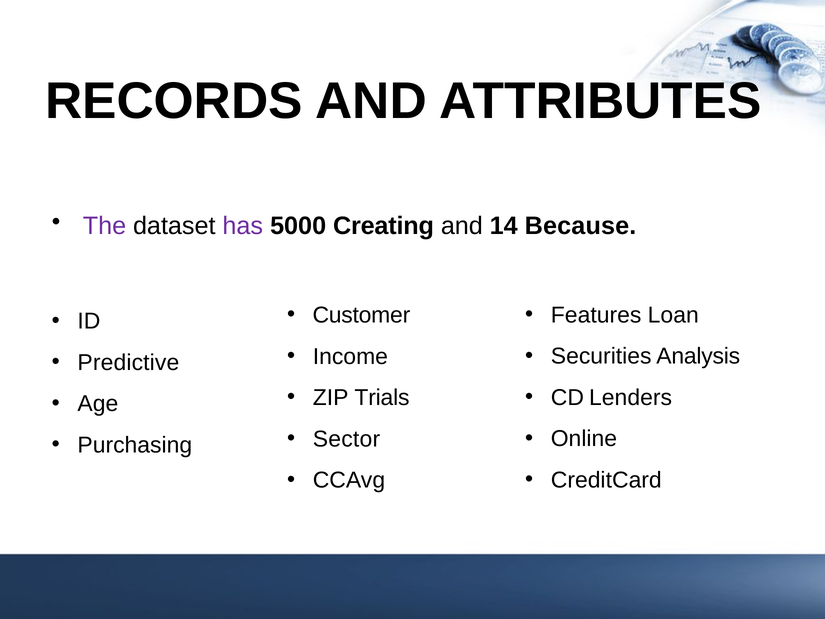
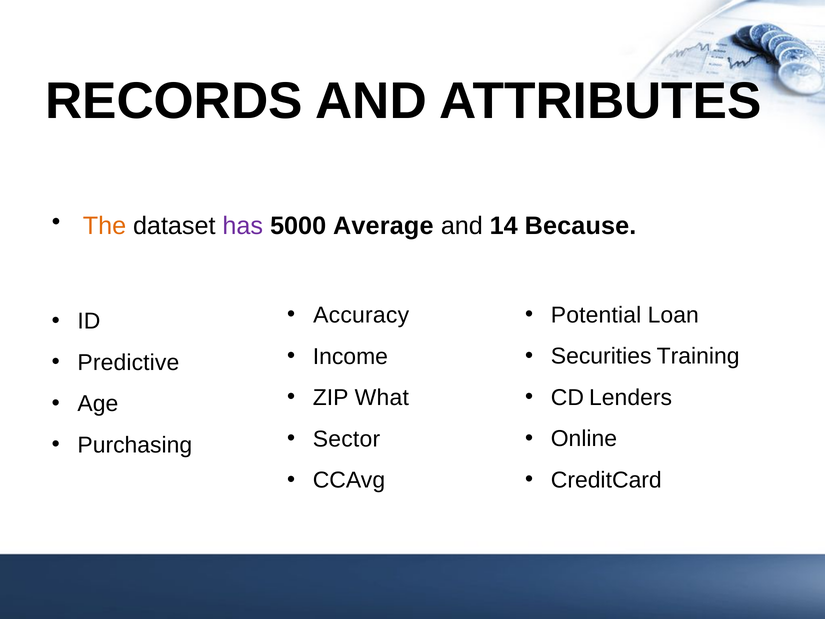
The colour: purple -> orange
Creating: Creating -> Average
Customer: Customer -> Accuracy
Features: Features -> Potential
Analysis: Analysis -> Training
Trials: Trials -> What
